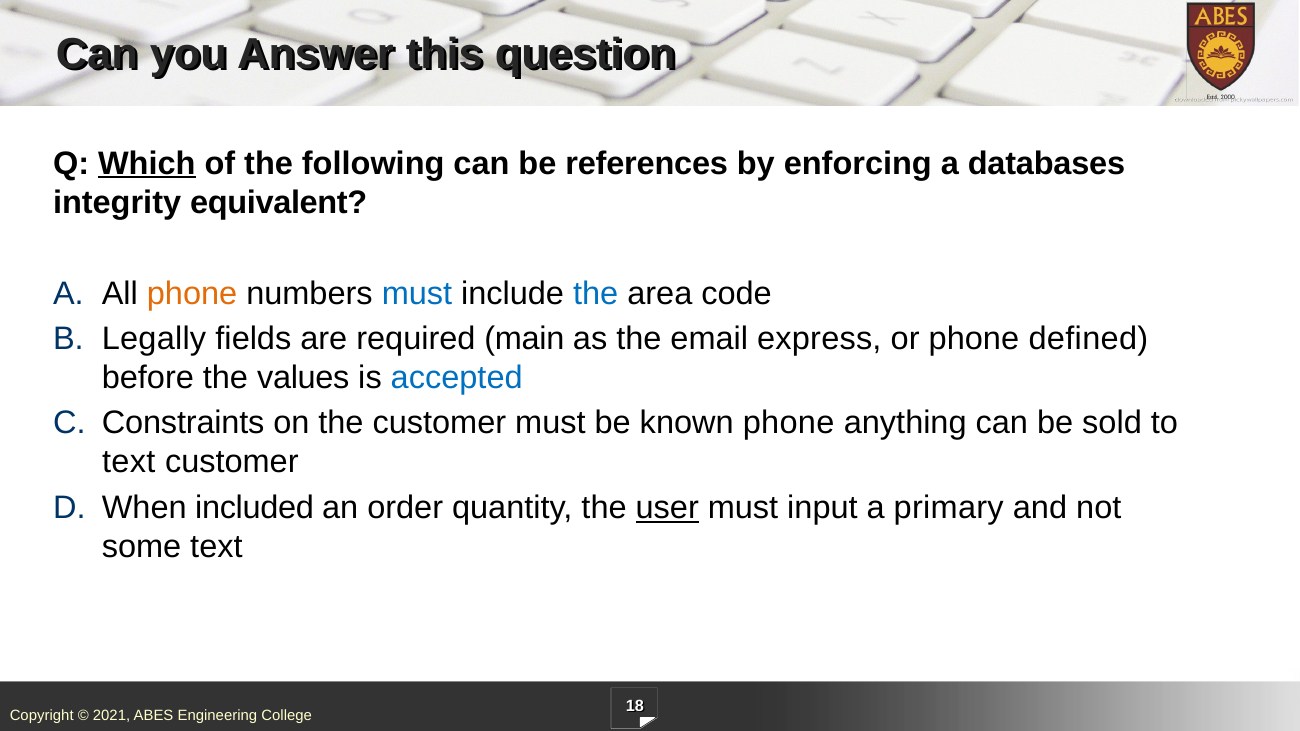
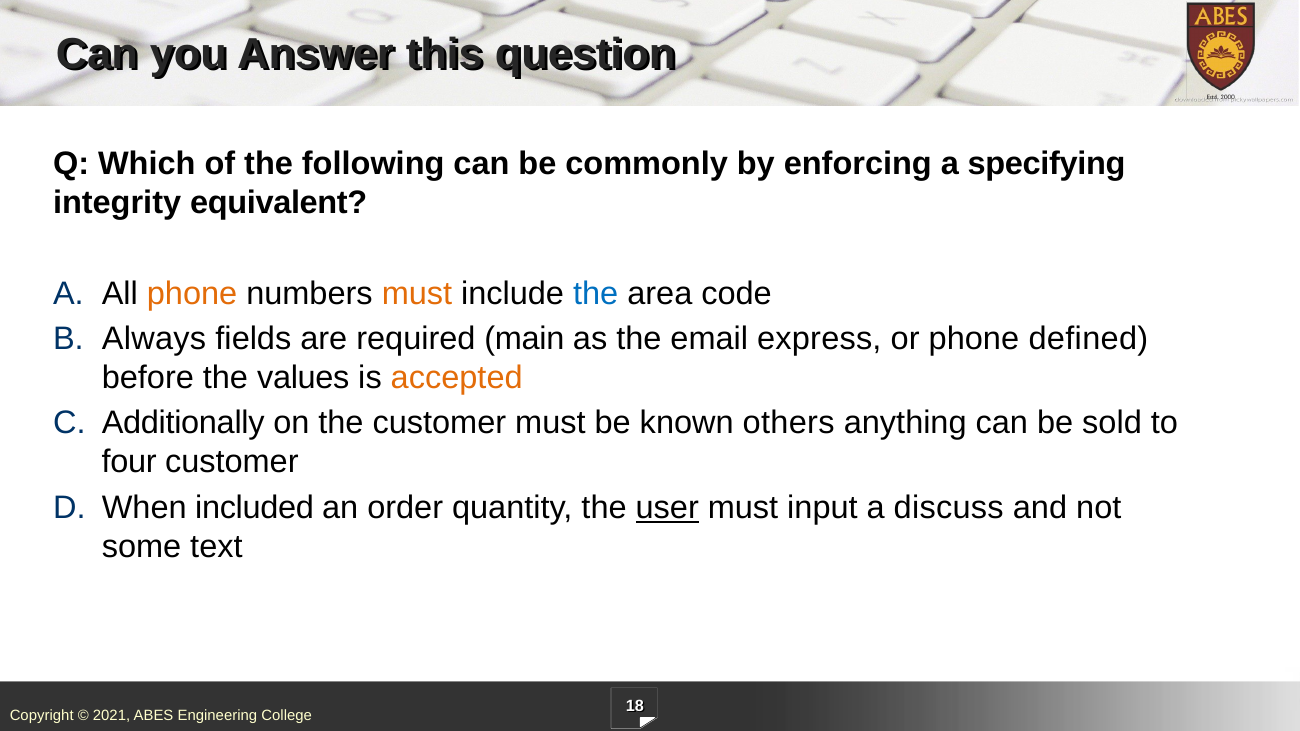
Which underline: present -> none
references: references -> commonly
databases: databases -> specifying
must at (417, 293) colour: blue -> orange
Legally: Legally -> Always
accepted colour: blue -> orange
Constraints: Constraints -> Additionally
known phone: phone -> others
text at (129, 462): text -> four
primary: primary -> discuss
